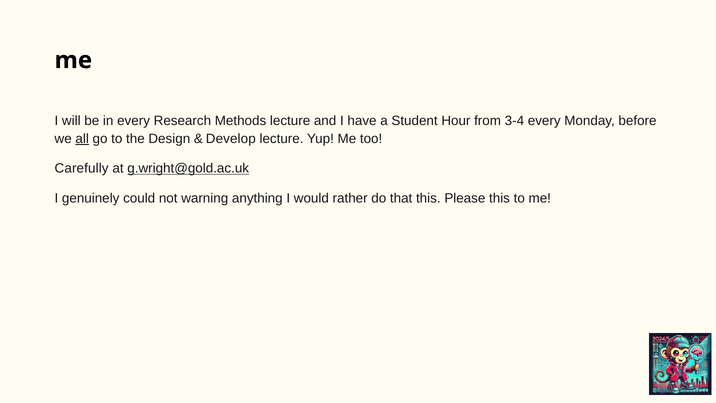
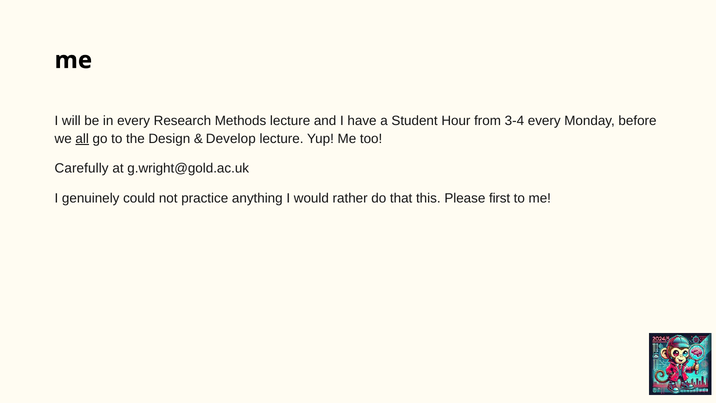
g.wright@gold.ac.uk underline: present -> none
warning: warning -> practice
Please this: this -> first
